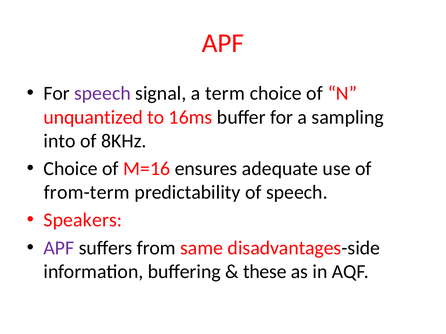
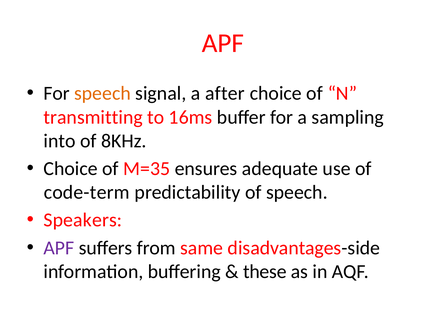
speech at (102, 94) colour: purple -> orange
term: term -> after
unquantized: unquantized -> transmitting
M=16: M=16 -> M=35
from-term: from-term -> code-term
